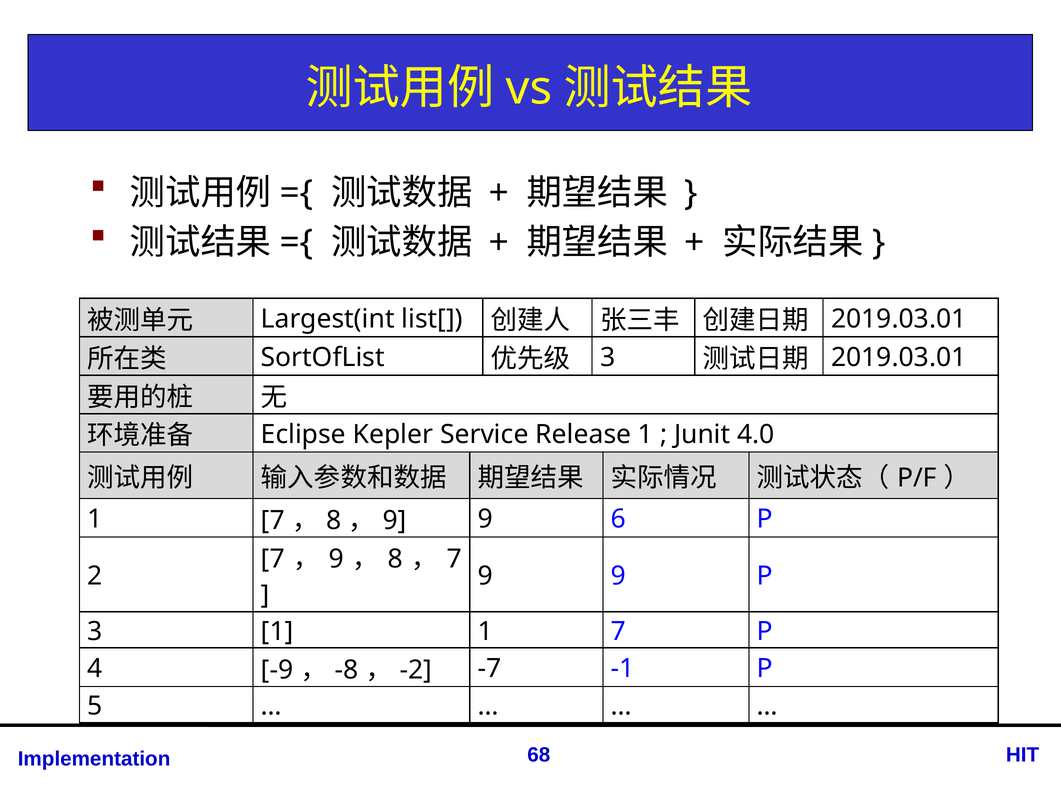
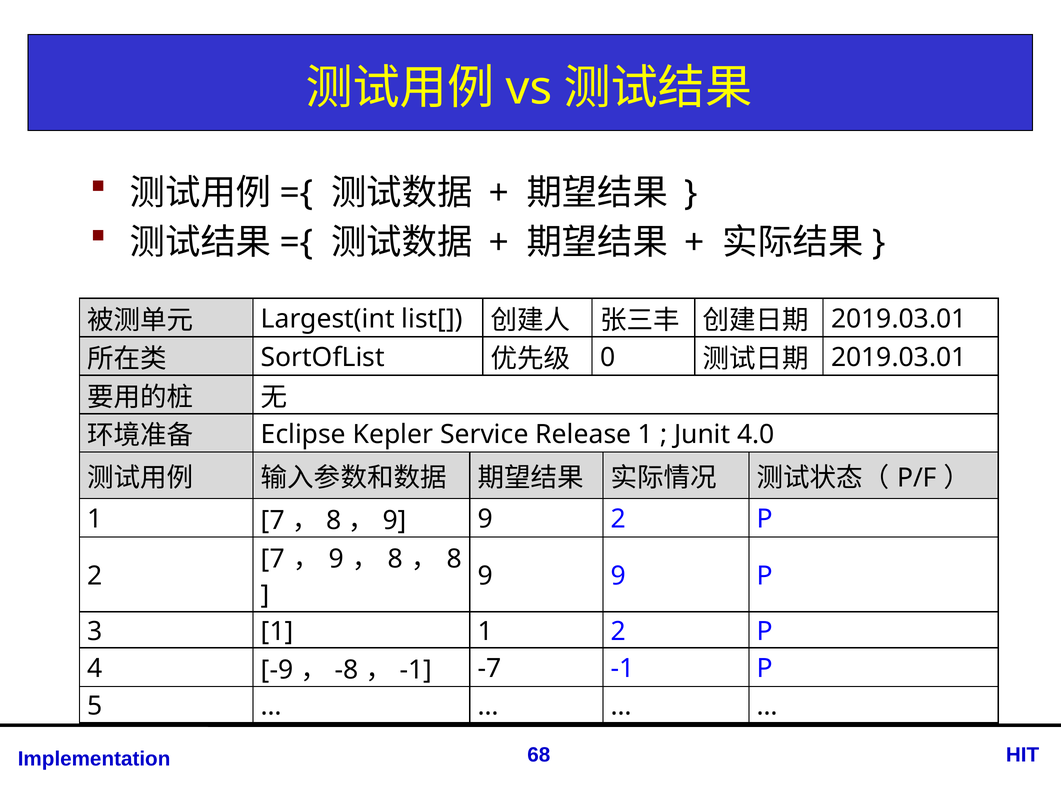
3 at (608, 357): 3 -> 0
9 6: 6 -> 2
7 at (455, 559): 7 -> 8
1 1 7: 7 -> 2
-2 at (416, 670): -2 -> -1
